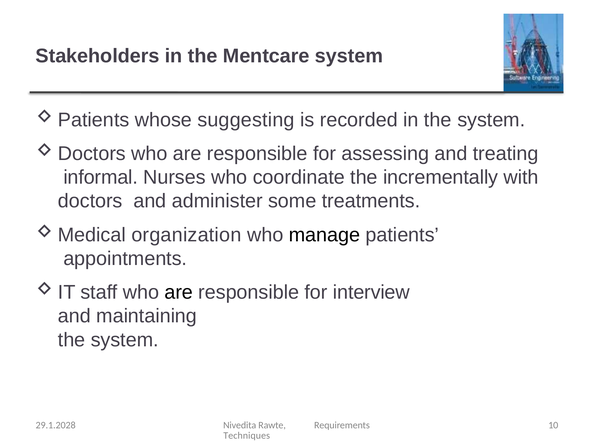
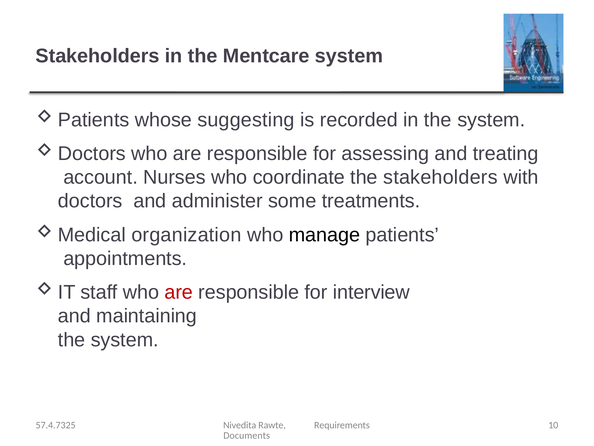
informal: informal -> account
the incrementally: incrementally -> stakeholders
are at (179, 292) colour: black -> red
29.1.2028: 29.1.2028 -> 57.4.7325
Techniques: Techniques -> Documents
